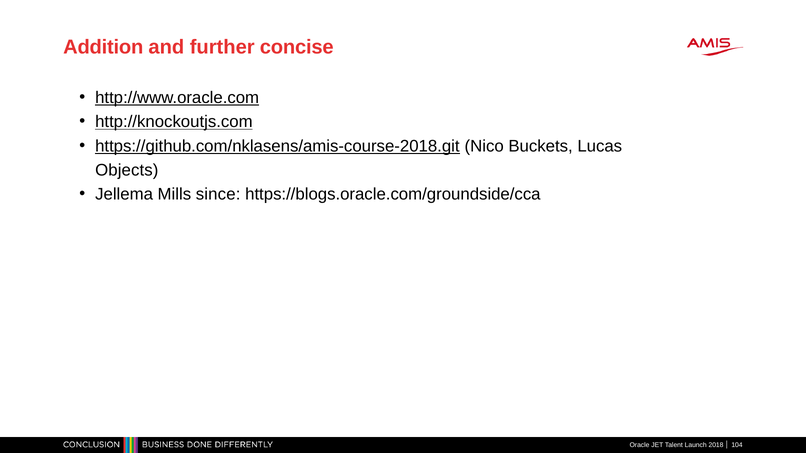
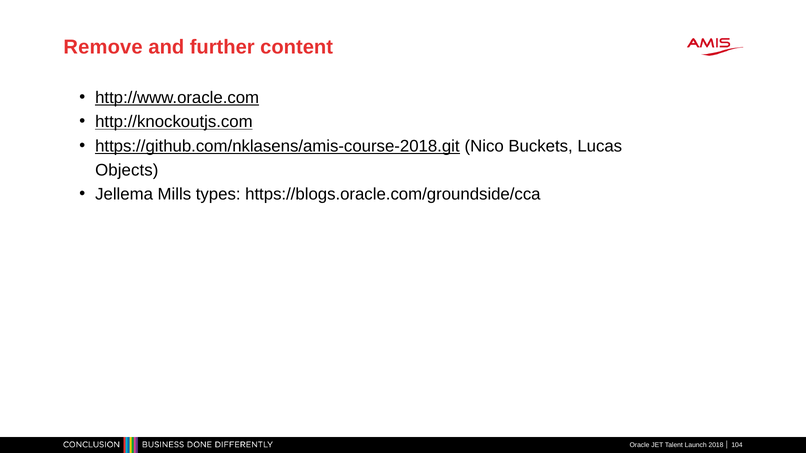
Addition: Addition -> Remove
concise: concise -> content
since: since -> types
